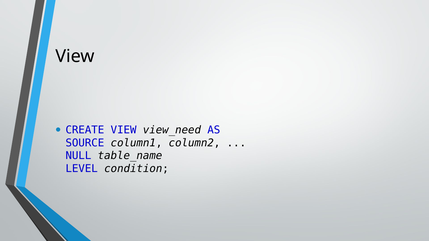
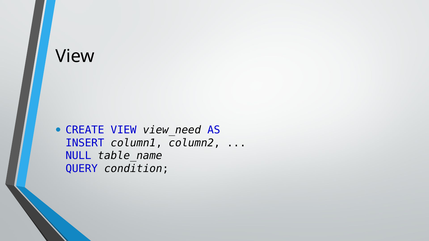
SOURCE: SOURCE -> INSERT
LEVEL: LEVEL -> QUERY
